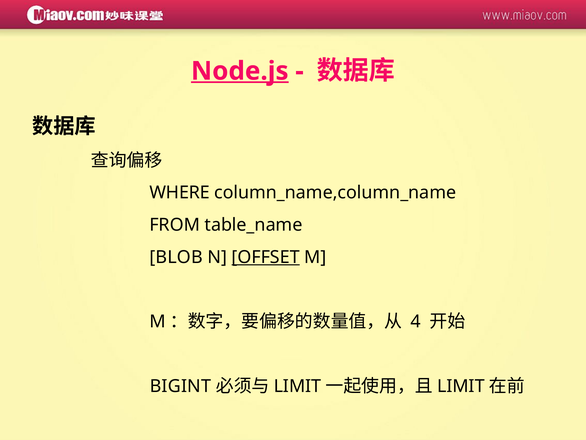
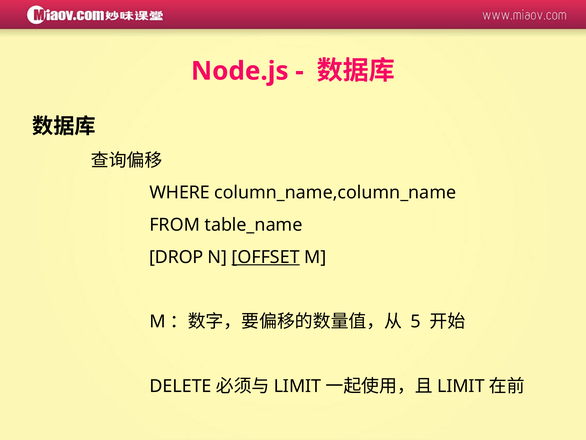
Node.js underline: present -> none
BLOB: BLOB -> DROP
4: 4 -> 5
BIGINT: BIGINT -> DELETE
